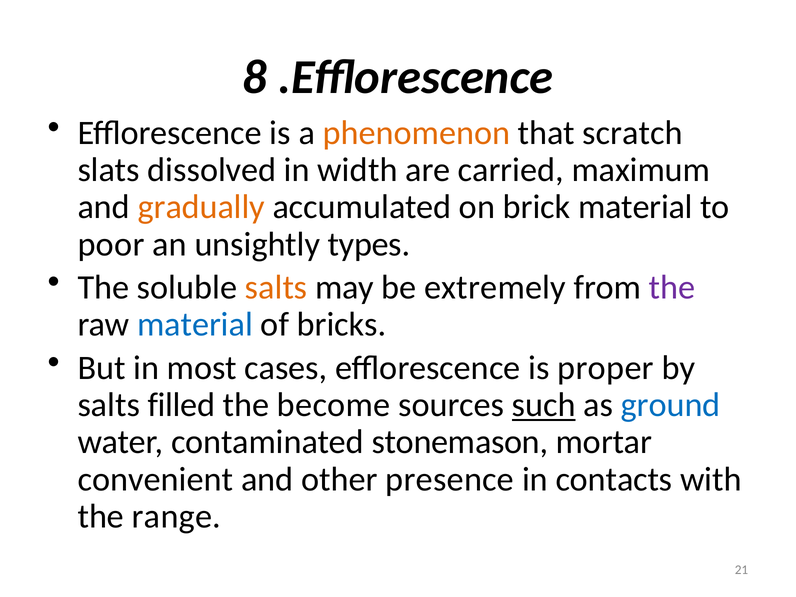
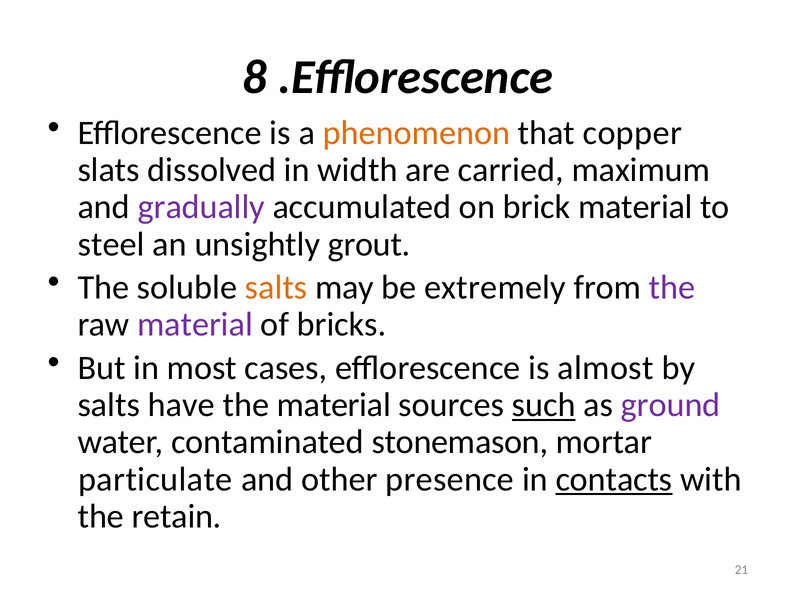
scratch: scratch -> copper
gradually colour: orange -> purple
poor: poor -> steel
types: types -> grout
material at (195, 325) colour: blue -> purple
proper: proper -> almost
filled: filled -> have
the become: become -> material
ground colour: blue -> purple
convenient: convenient -> particulate
contacts underline: none -> present
range: range -> retain
